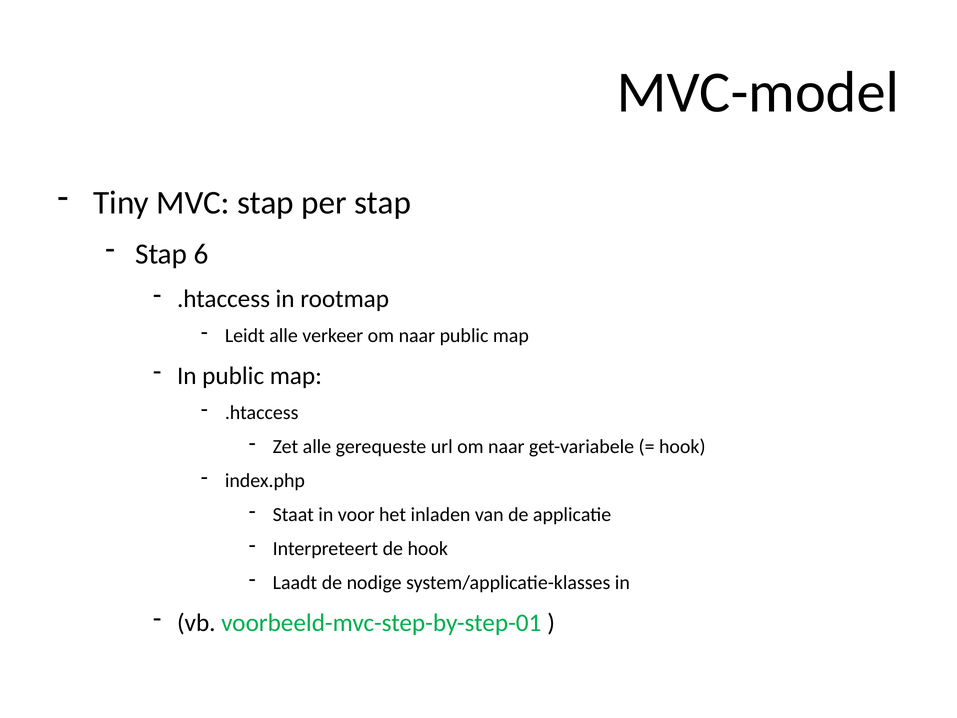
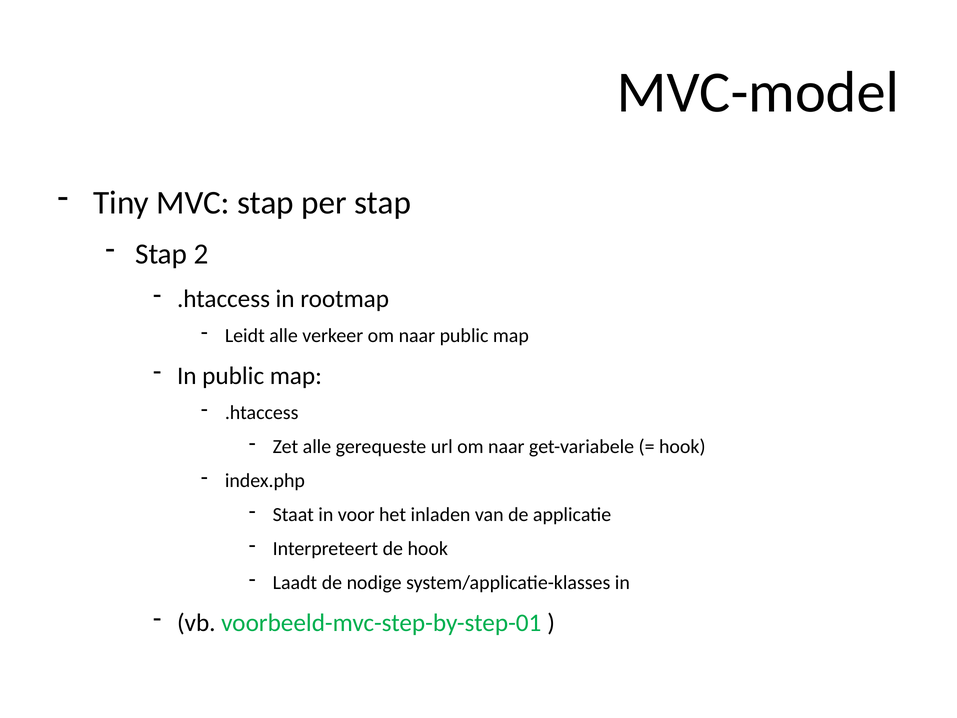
6: 6 -> 2
